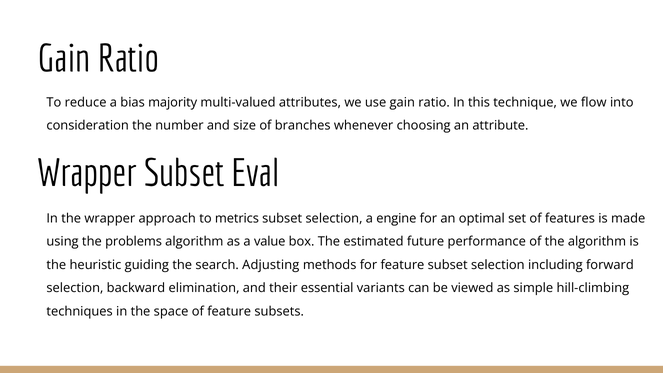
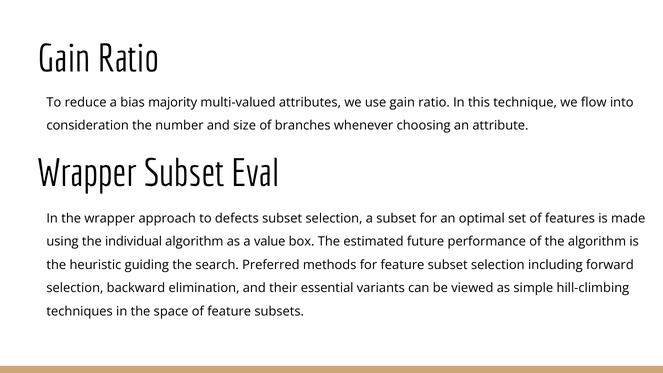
metrics: metrics -> defects
a engine: engine -> subset
problems: problems -> individual
Adjusting: Adjusting -> Preferred
